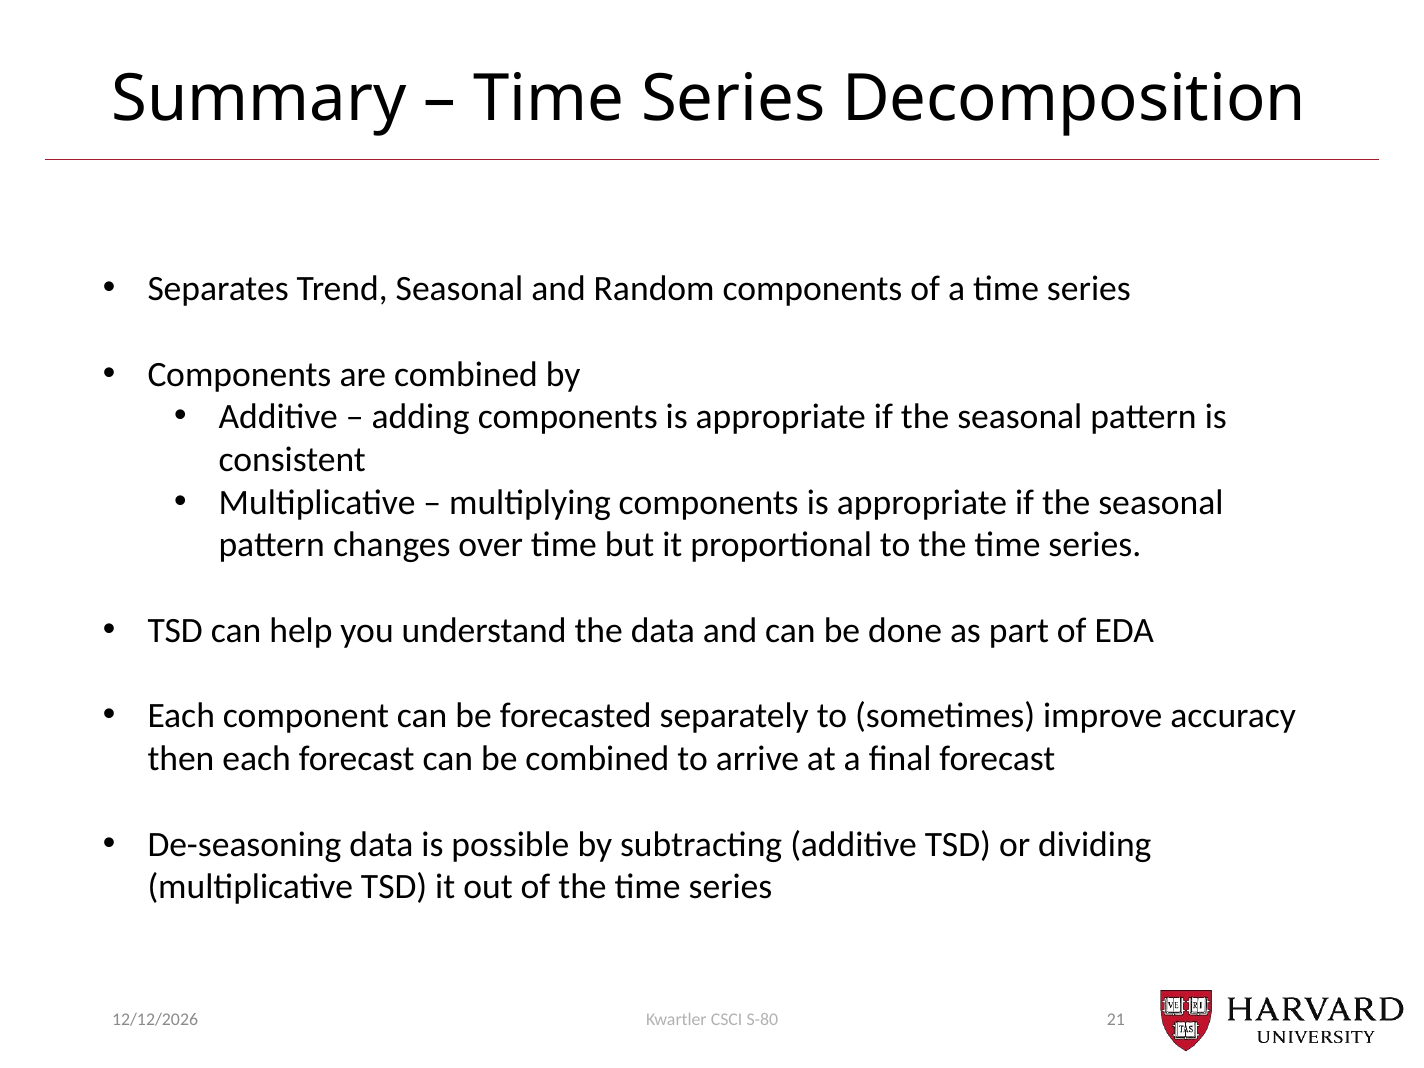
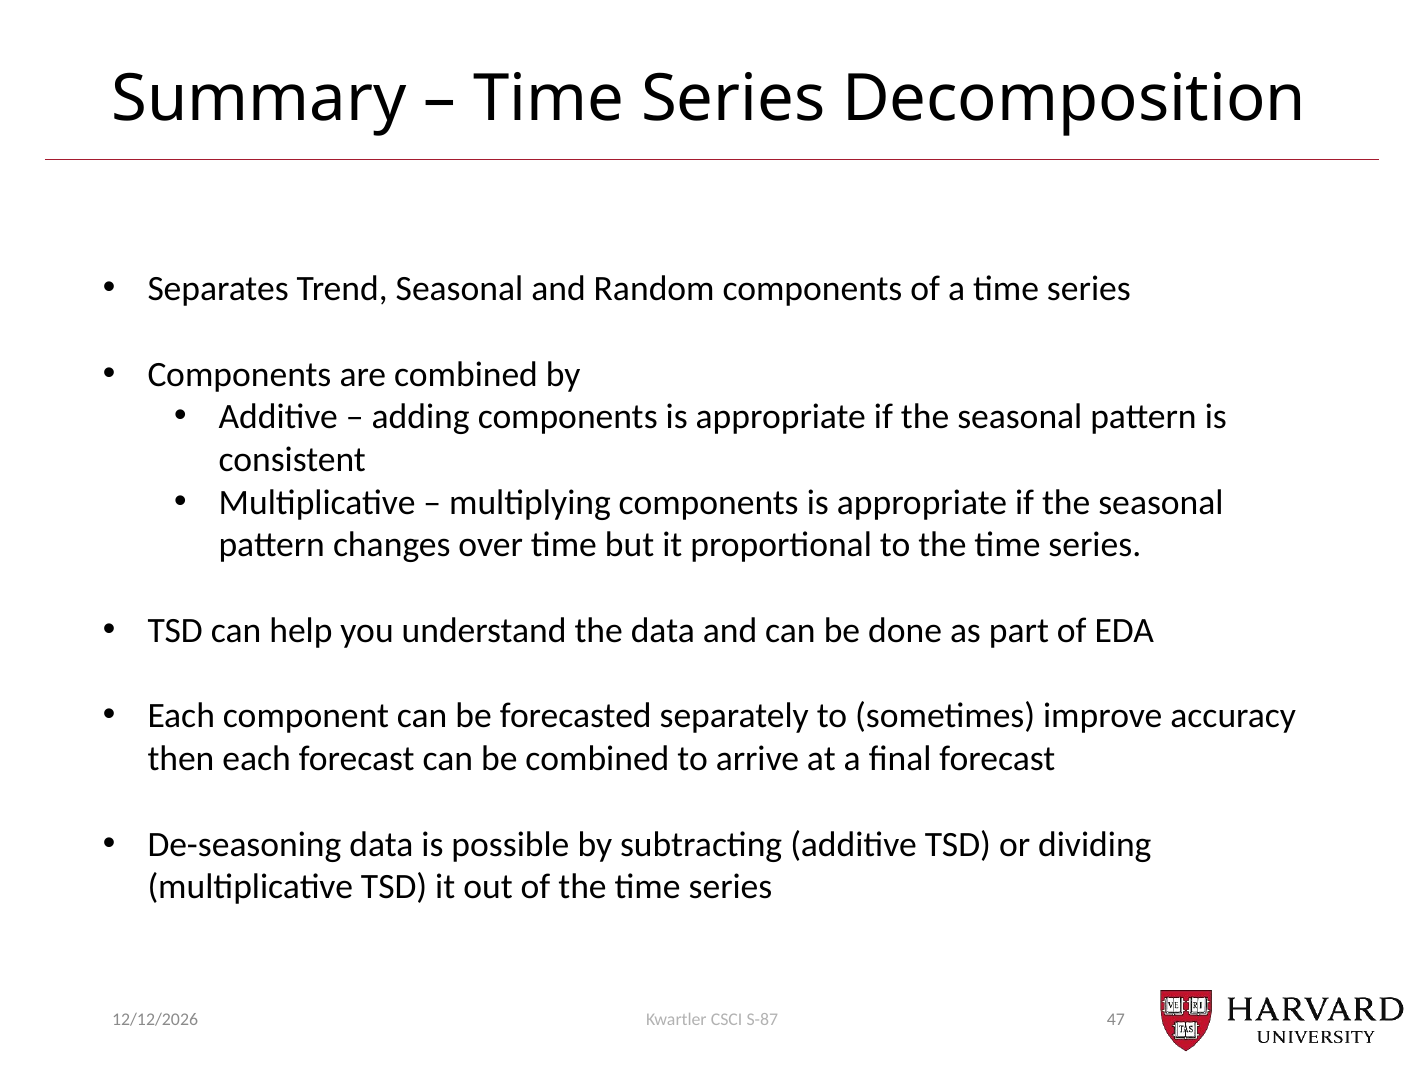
S-80: S-80 -> S-87
21: 21 -> 47
